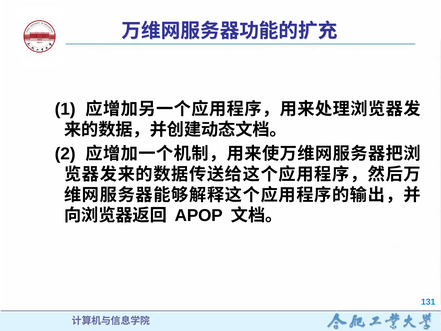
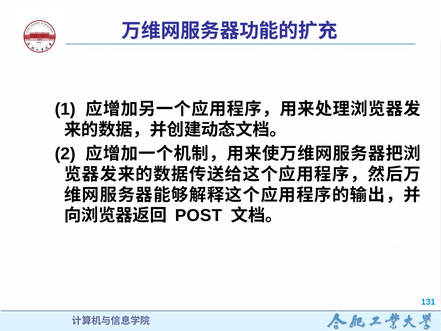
APOP: APOP -> POST
